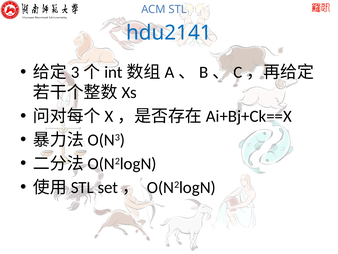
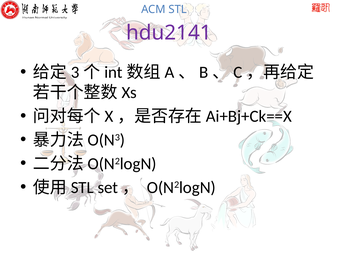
hdu2141 colour: blue -> purple
